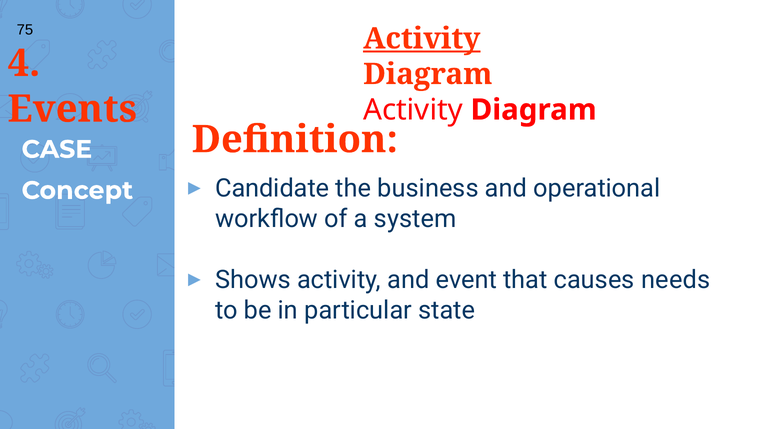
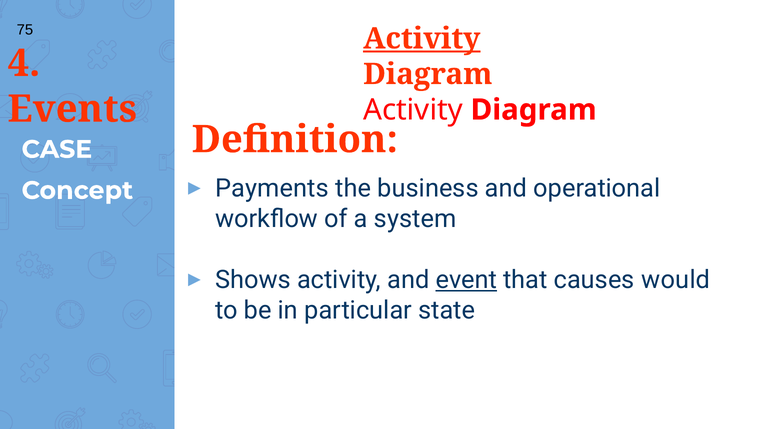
Candidate: Candidate -> Payments
event underline: none -> present
needs: needs -> would
